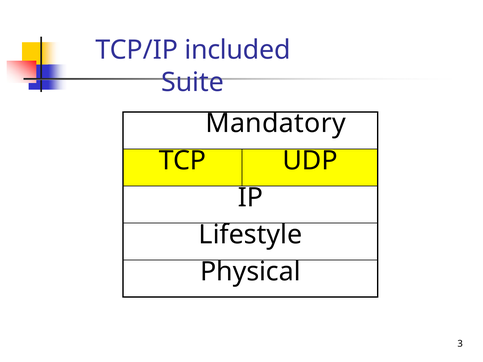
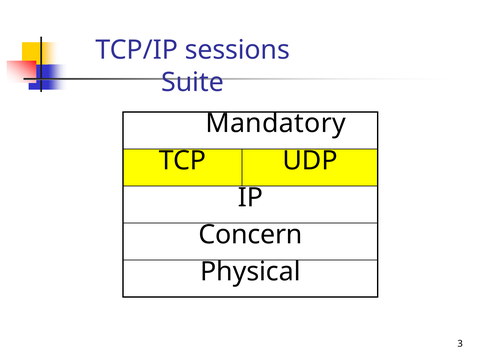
included: included -> sessions
Lifestyle: Lifestyle -> Concern
